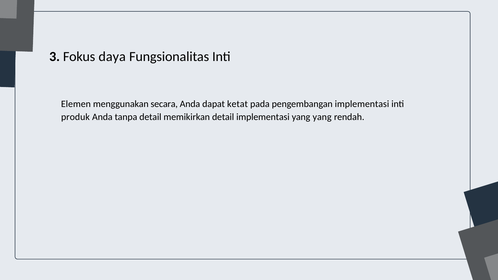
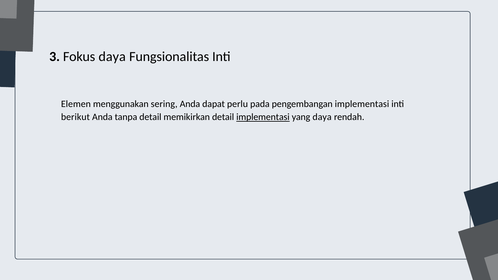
secara: secara -> sering
ketat: ketat -> perlu
produk: produk -> berikut
implementasi at (263, 117) underline: none -> present
yang yang: yang -> daya
